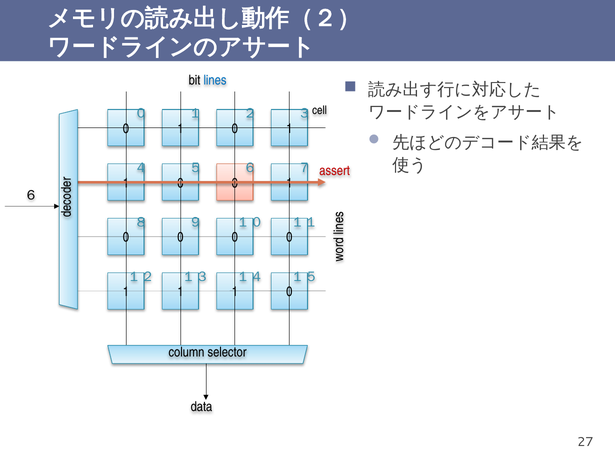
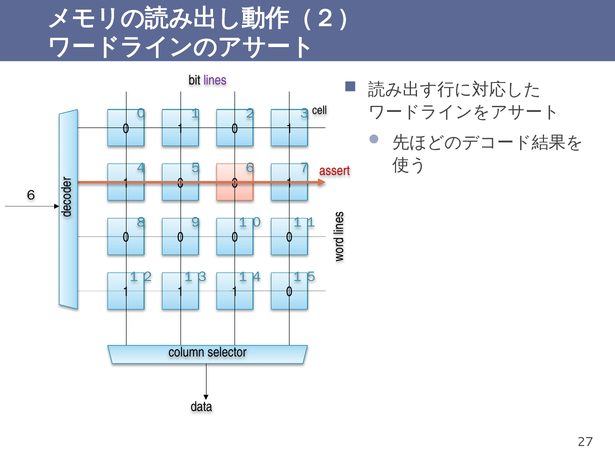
lines colour: blue -> purple
